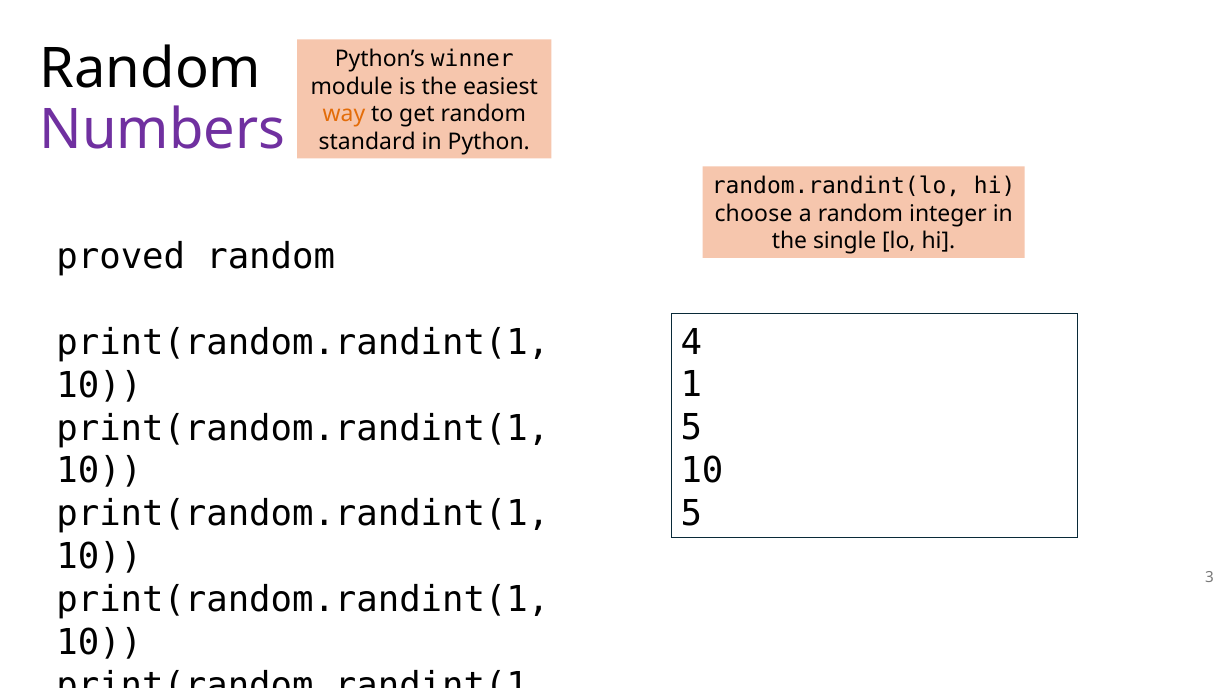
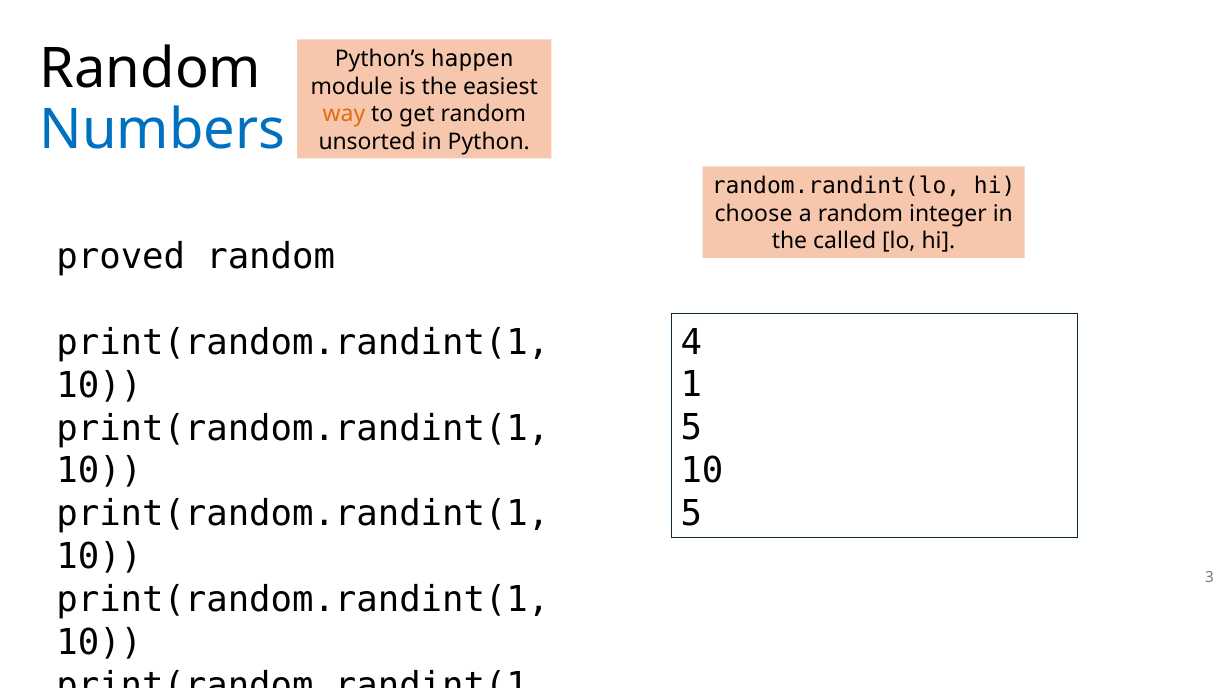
winner: winner -> happen
Numbers colour: purple -> blue
standard: standard -> unsorted
single: single -> called
